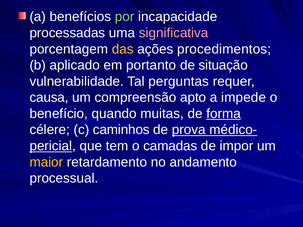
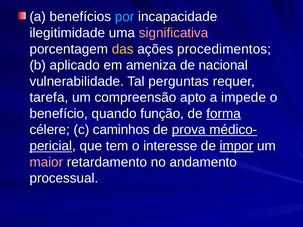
por colour: light green -> light blue
processadas: processadas -> ilegitimidade
portanto: portanto -> ameniza
situação: situação -> nacional
causa: causa -> tarefa
muitas: muitas -> função
camadas: camadas -> interesse
impor underline: none -> present
maior colour: yellow -> pink
